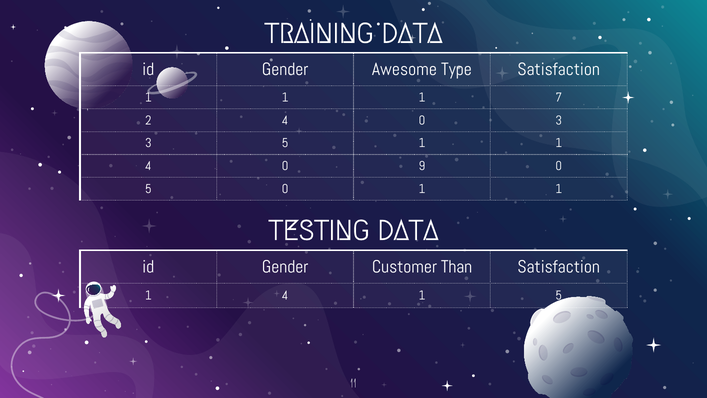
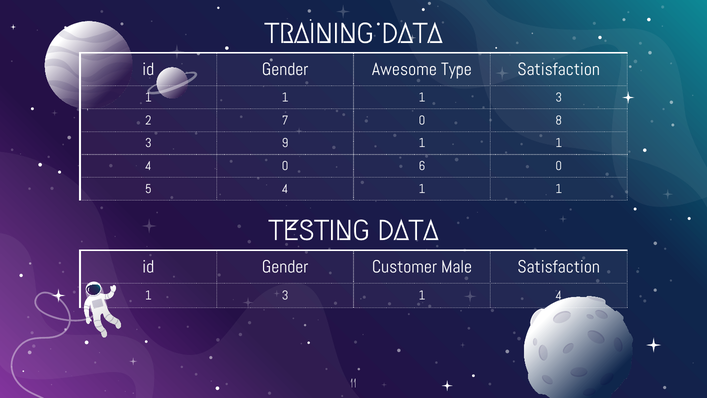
1 1 7: 7 -> 3
2 4: 4 -> 7
0 3: 3 -> 8
3 5: 5 -> 9
9: 9 -> 6
5 0: 0 -> 4
Than: Than -> Male
4 at (285, 295): 4 -> 3
5 at (559, 295): 5 -> 4
